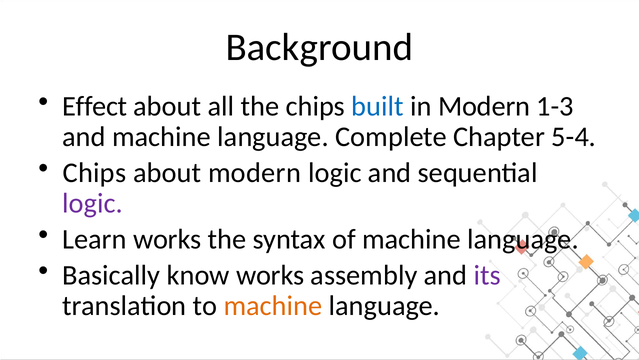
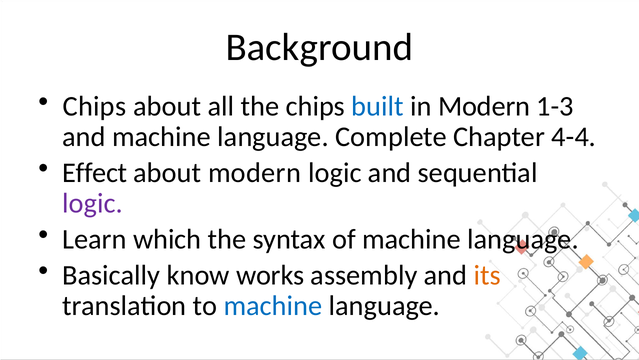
Effect at (95, 106): Effect -> Chips
5-4: 5-4 -> 4-4
Chips at (94, 173): Chips -> Effect
Learn works: works -> which
its colour: purple -> orange
machine at (273, 306) colour: orange -> blue
